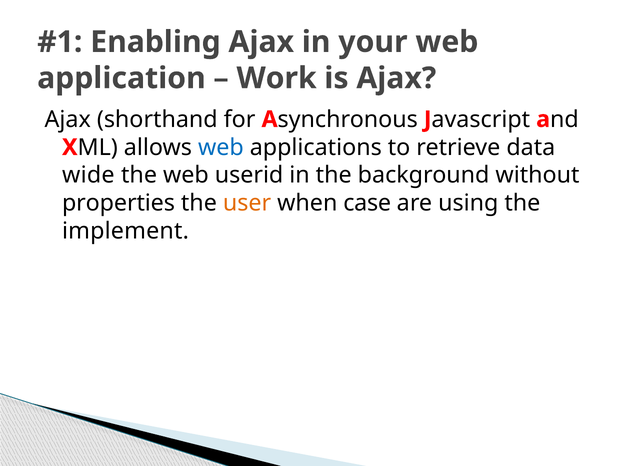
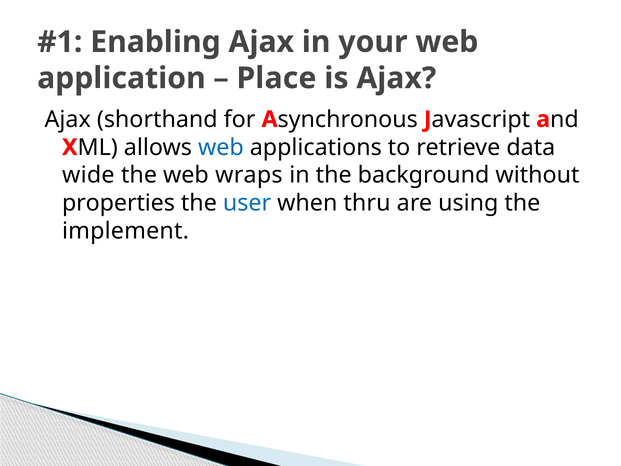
Work: Work -> Place
userid: userid -> wraps
user colour: orange -> blue
case: case -> thru
